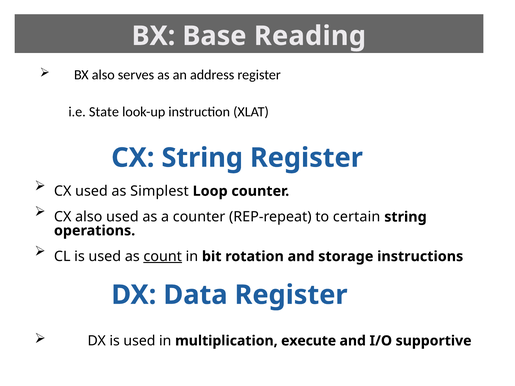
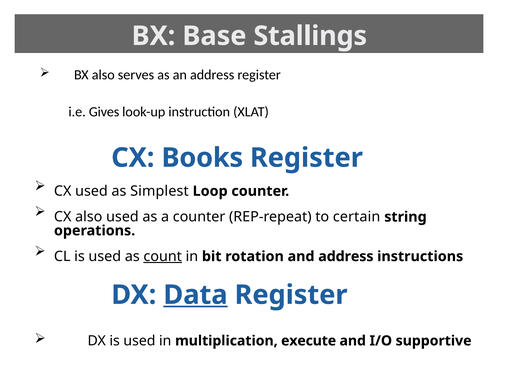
Reading: Reading -> Stallings
State: State -> Gives
CX String: String -> Books
and storage: storage -> address
Data underline: none -> present
